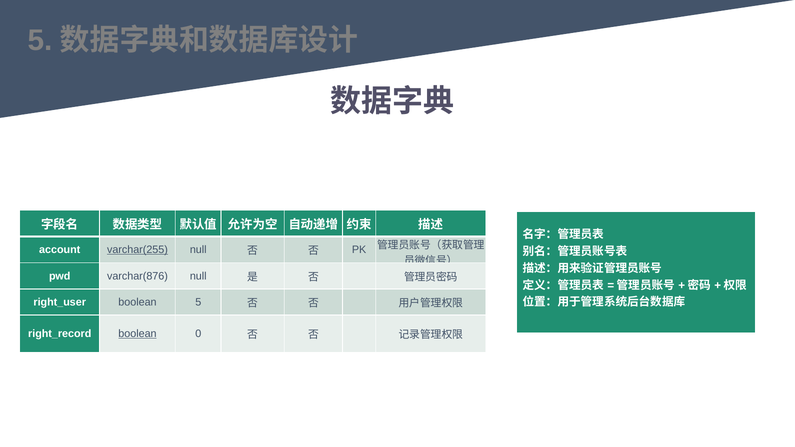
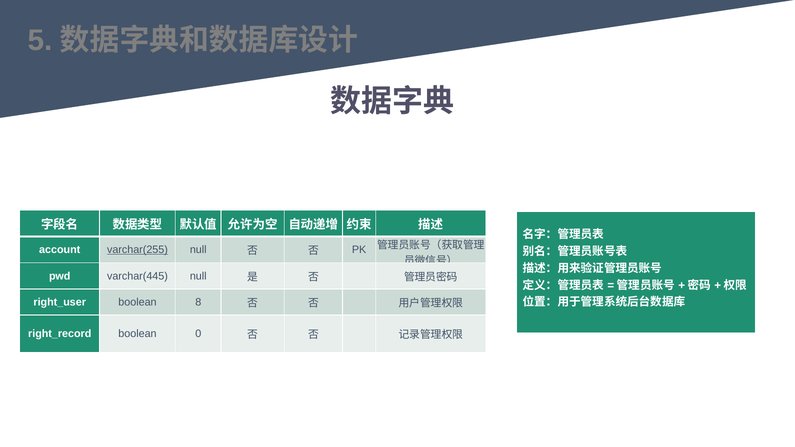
varchar(876: varchar(876 -> varchar(445
boolean 5: 5 -> 8
boolean at (137, 334) underline: present -> none
